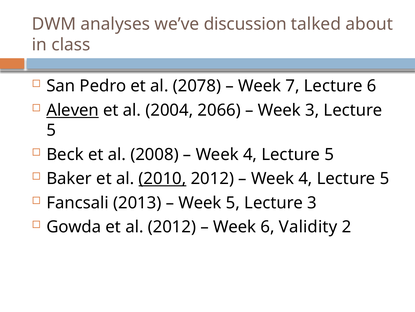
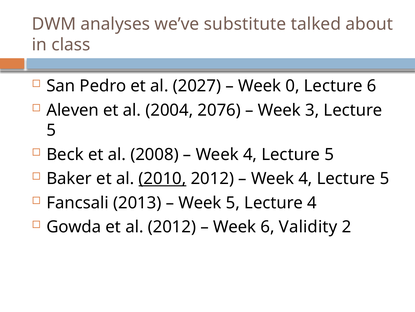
discussion: discussion -> substitute
2078: 2078 -> 2027
7: 7 -> 0
Aleven underline: present -> none
2066: 2066 -> 2076
Lecture 3: 3 -> 4
